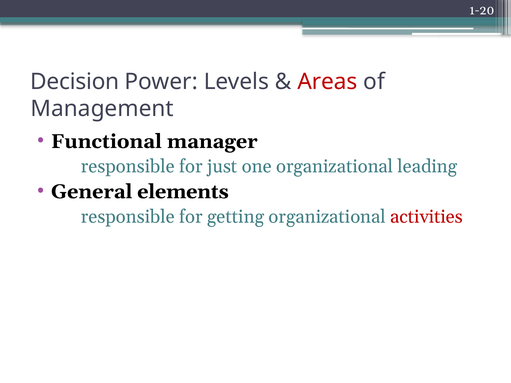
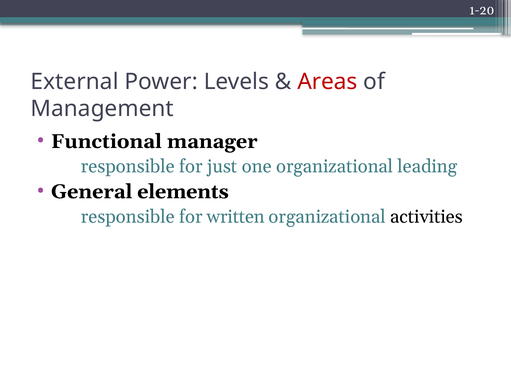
Decision: Decision -> External
getting: getting -> written
activities colour: red -> black
